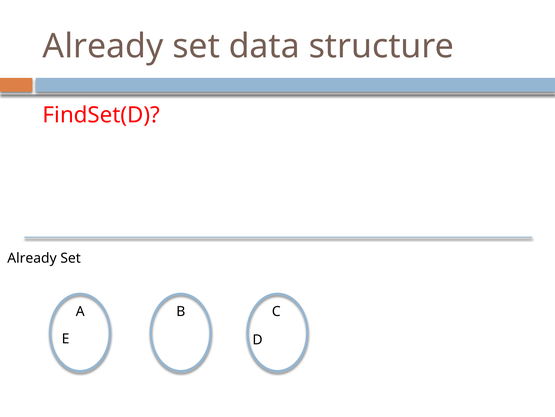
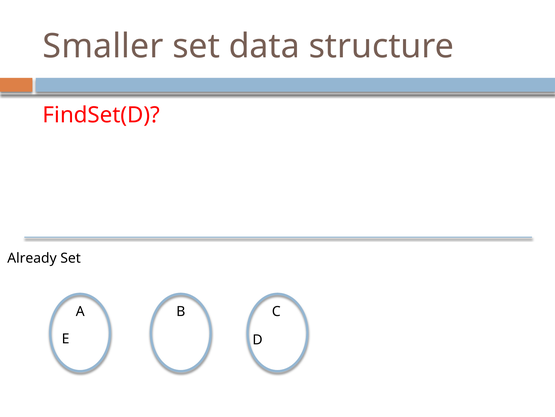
Already at (103, 46): Already -> Smaller
